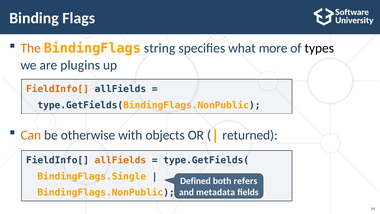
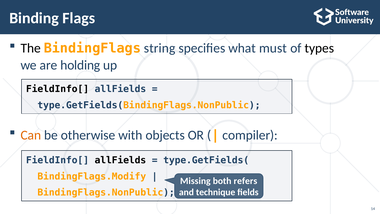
The colour: orange -> black
more: more -> must
plugins: plugins -> holding
FieldInfo[ at (58, 89) colour: orange -> black
returned: returned -> compiler
allFields at (120, 160) colour: orange -> black
BindingFlags.Single: BindingFlags.Single -> BindingFlags.Modify
Defined: Defined -> Missing
metadata: metadata -> technique
